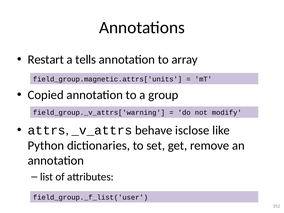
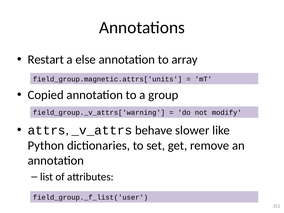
tells: tells -> else
isclose: isclose -> slower
